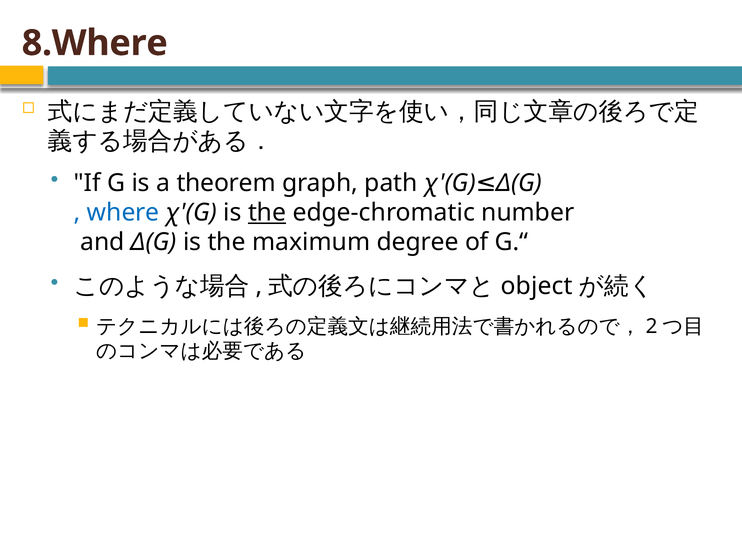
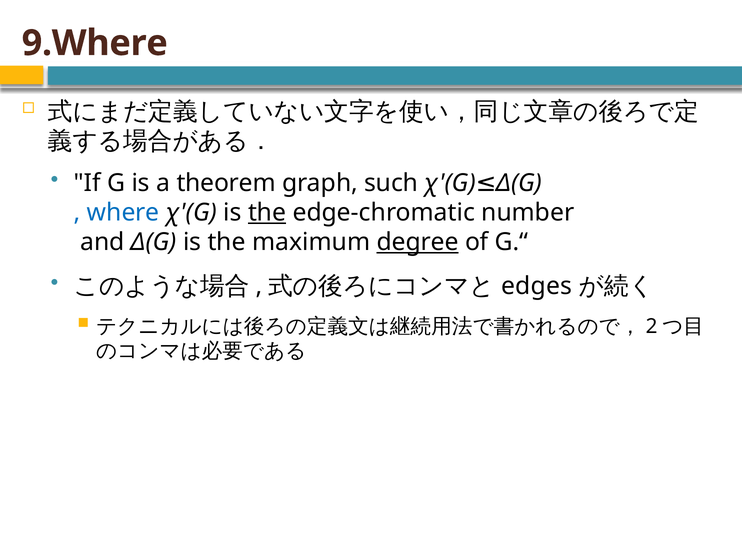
8.Where: 8.Where -> 9.Where
path: path -> such
degree underline: none -> present
object: object -> edges
